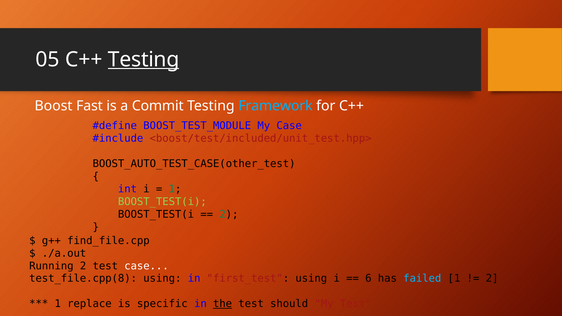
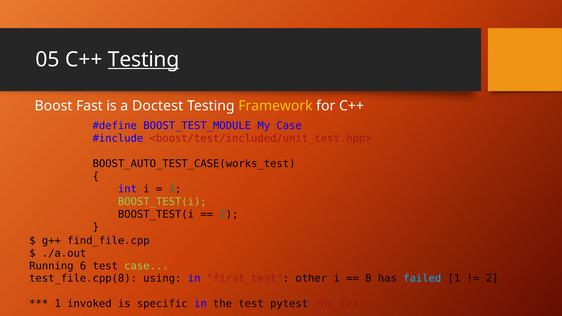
Commit: Commit -> Doctest
Framework colour: light blue -> yellow
BOOST_AUTO_TEST_CASE(other_test: BOOST_AUTO_TEST_CASE(other_test -> BOOST_AUTO_TEST_CASE(works_test
Running 2: 2 -> 6
case at (146, 266) colour: white -> light green
first_test using: using -> other
6: 6 -> 8
replace: replace -> invoked
the underline: present -> none
should: should -> pytest
